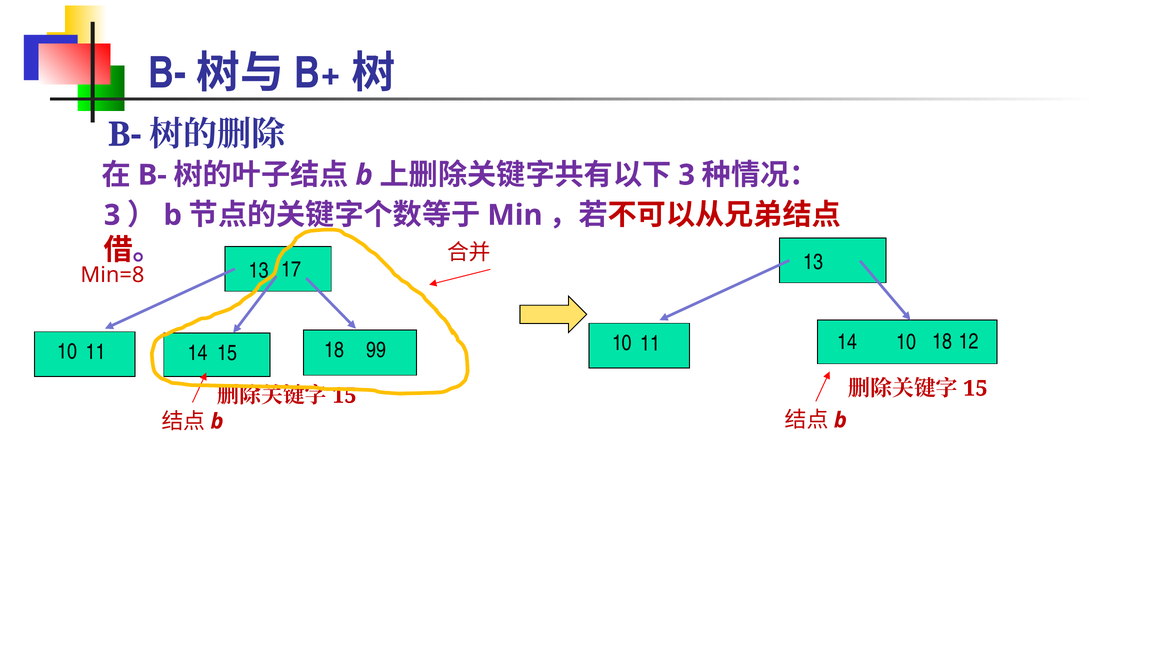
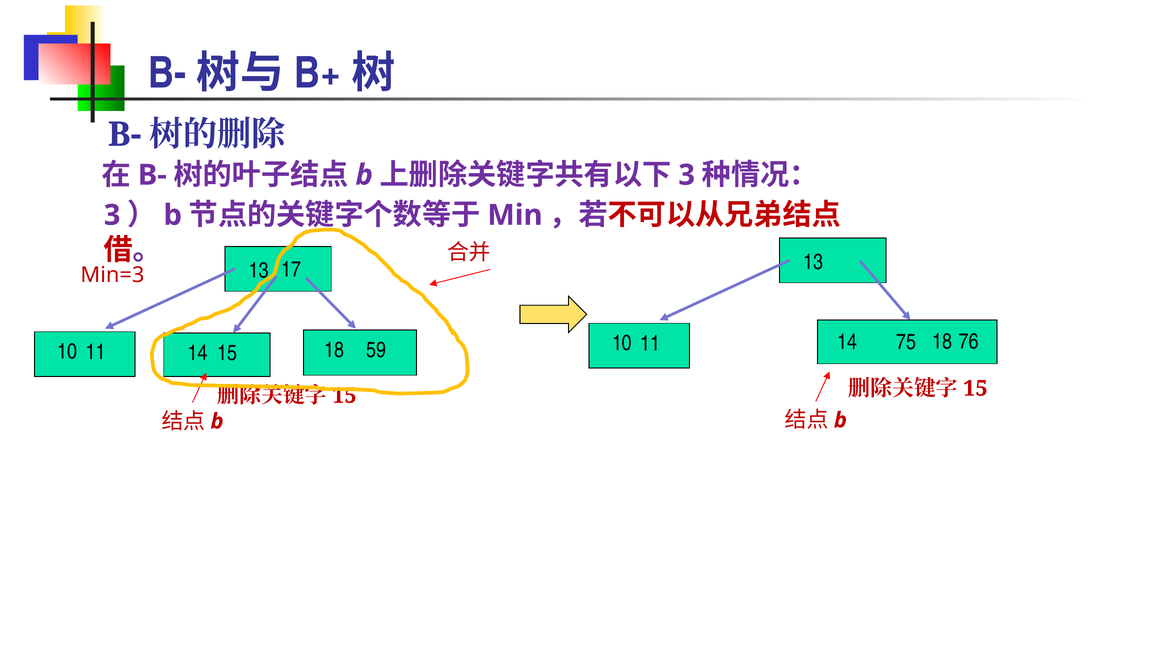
Min=8: Min=8 -> Min=3
12: 12 -> 76
10 10: 10 -> 75
99: 99 -> 59
